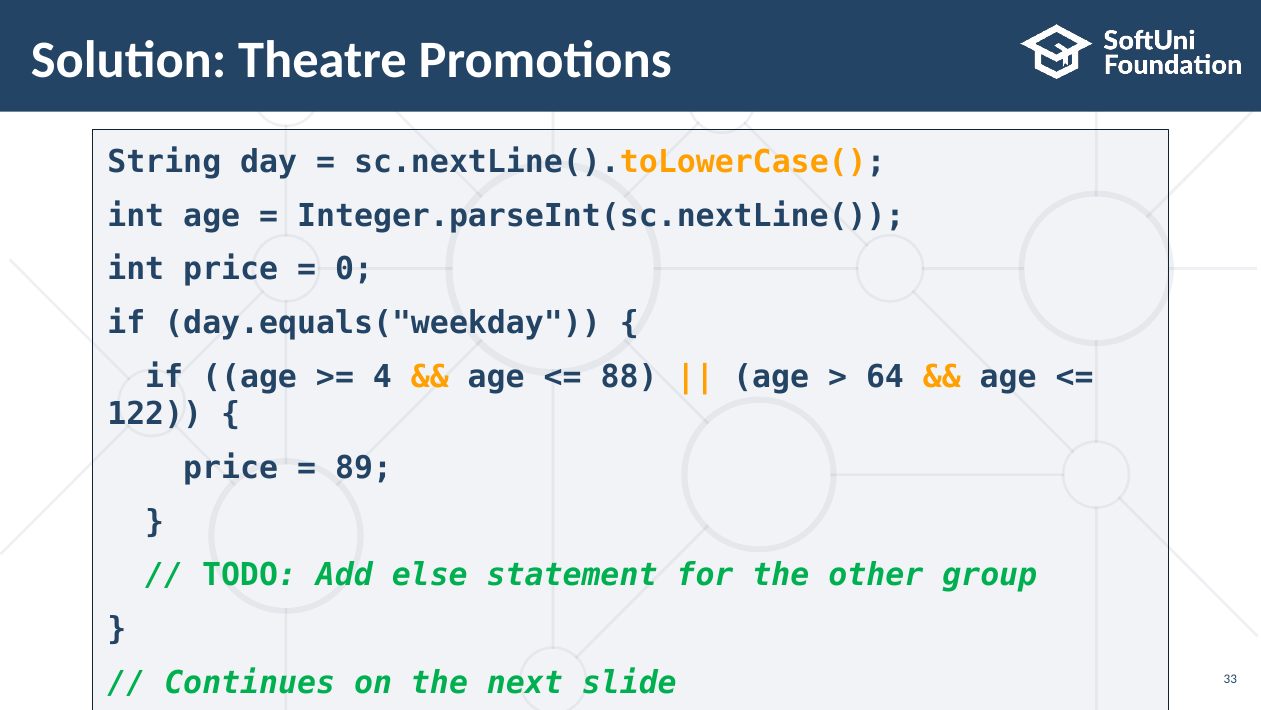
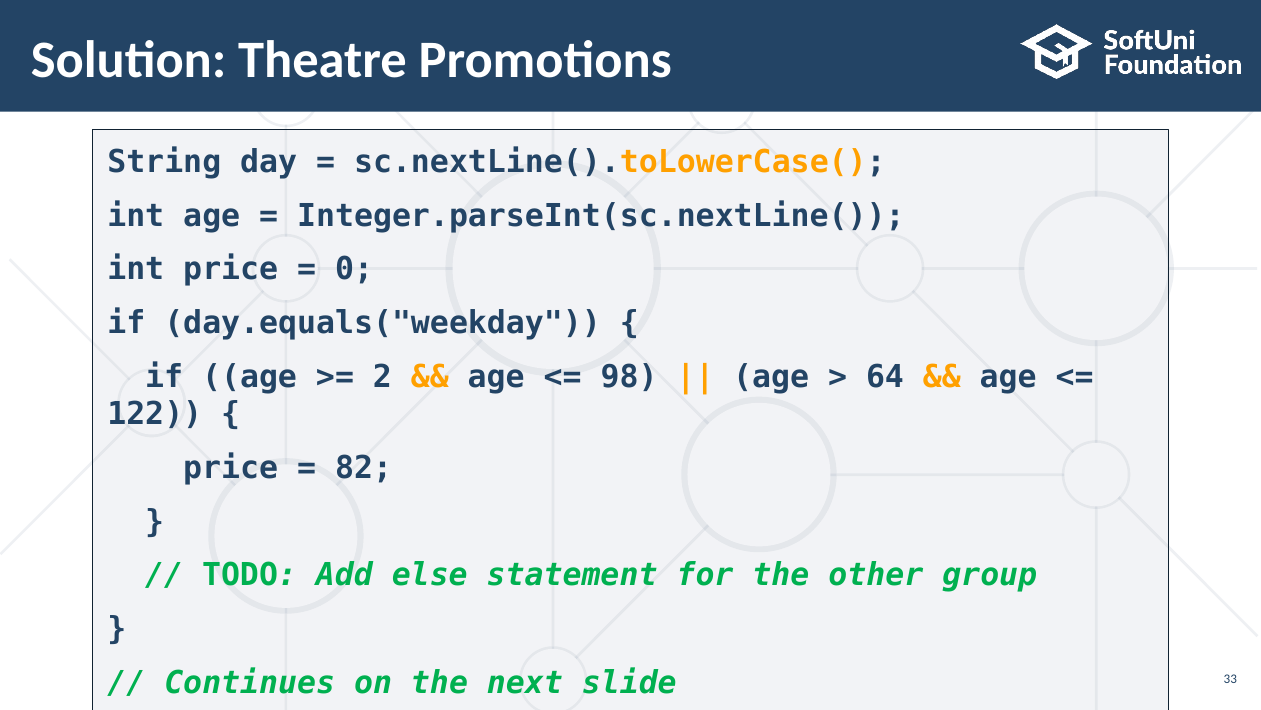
4: 4 -> 2
88: 88 -> 98
89: 89 -> 82
